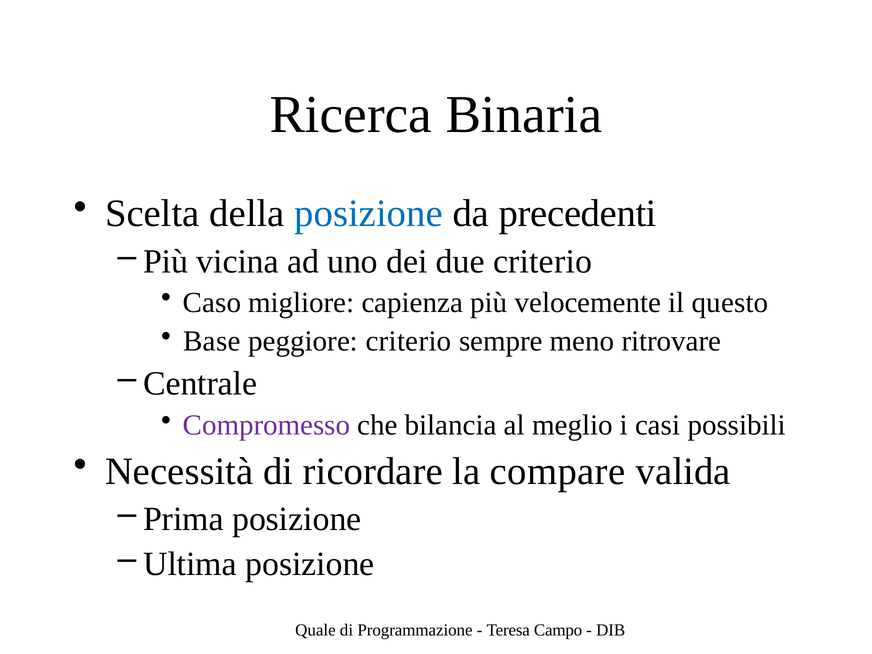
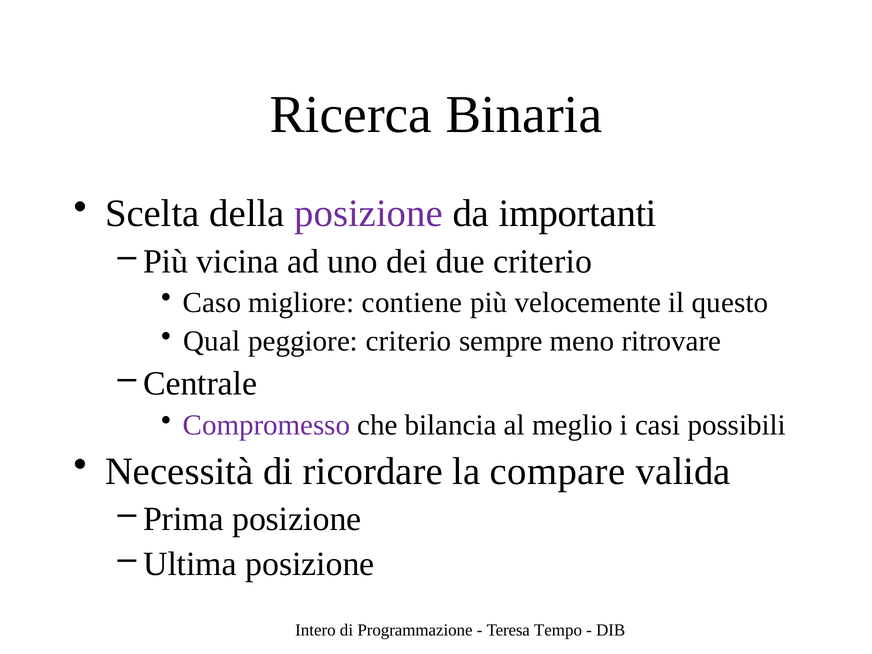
posizione at (369, 213) colour: blue -> purple
precedenti: precedenti -> importanti
capienza: capienza -> contiene
Base: Base -> Qual
Quale: Quale -> Intero
Campo: Campo -> Tempo
